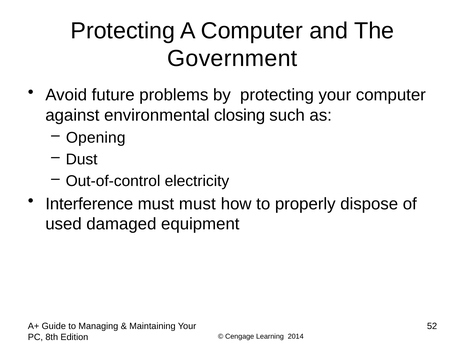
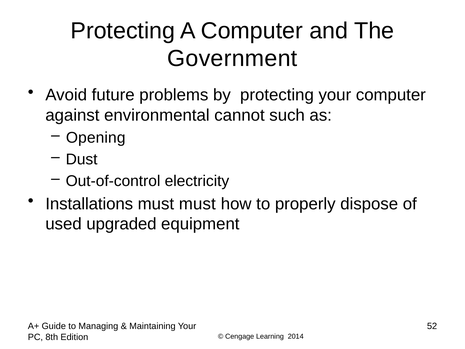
closing: closing -> cannot
Interference: Interference -> Installations
damaged: damaged -> upgraded
